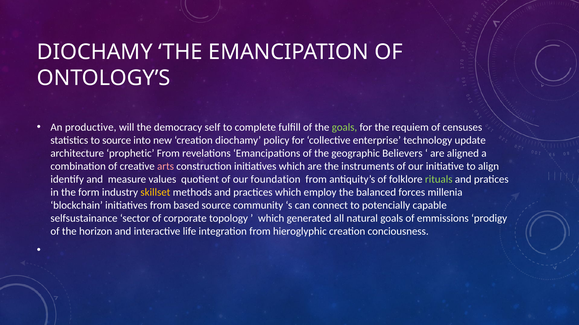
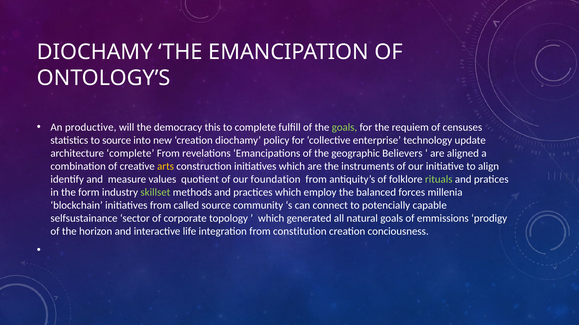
self: self -> this
architecture prophetic: prophetic -> complete
arts colour: pink -> yellow
skillset colour: yellow -> light green
based: based -> called
hieroglyphic: hieroglyphic -> constitution
